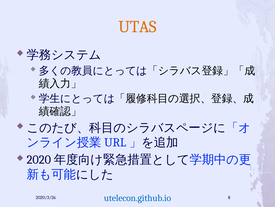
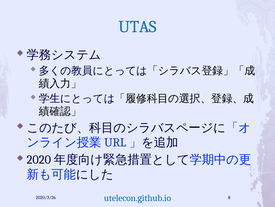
UTAS colour: orange -> blue
